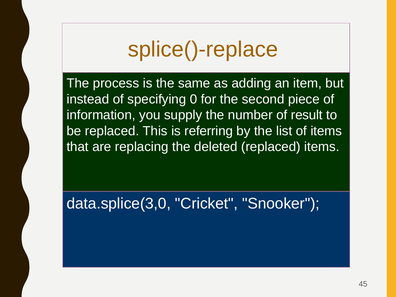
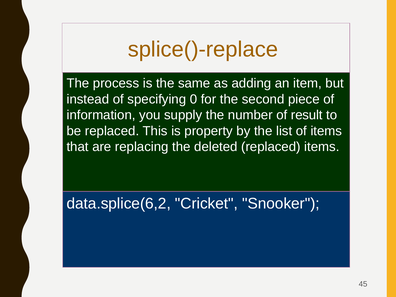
referring: referring -> property
data.splice(3,0: data.splice(3,0 -> data.splice(6,2
